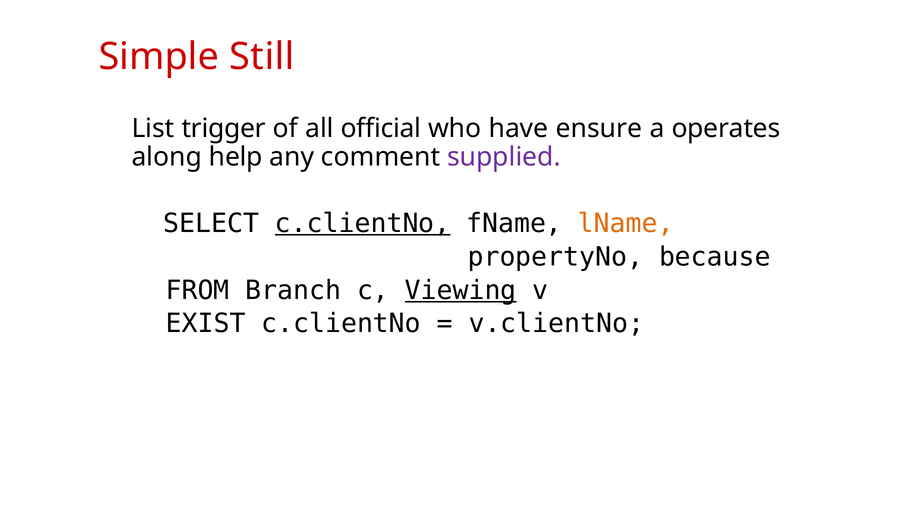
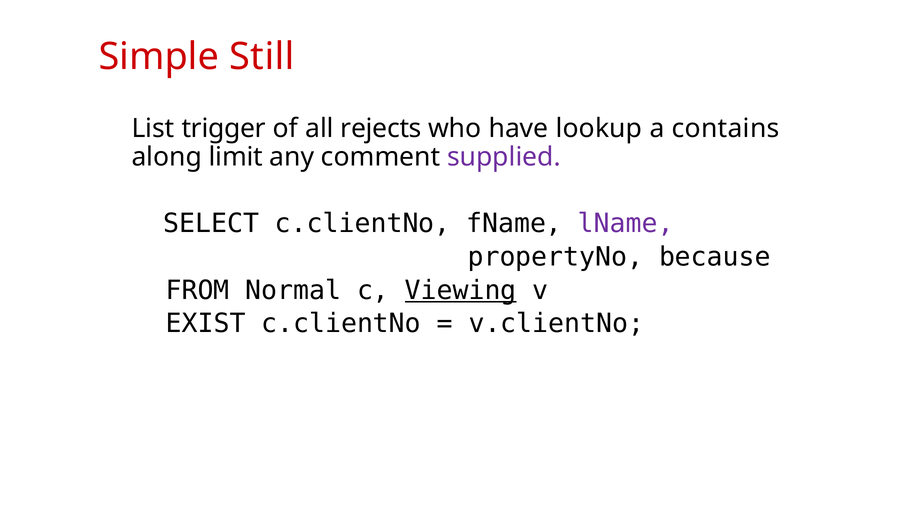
official: official -> rejects
ensure: ensure -> lookup
operates: operates -> contains
help: help -> limit
c.clientNo at (363, 223) underline: present -> none
lName colour: orange -> purple
Branch: Branch -> Normal
